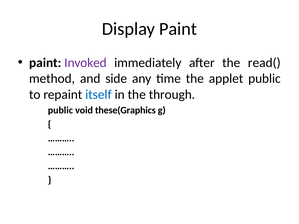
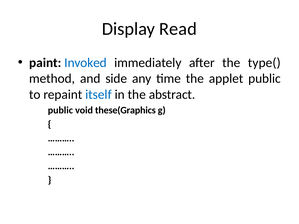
Display Paint: Paint -> Read
Invoked colour: purple -> blue
read(: read( -> type(
through: through -> abstract
